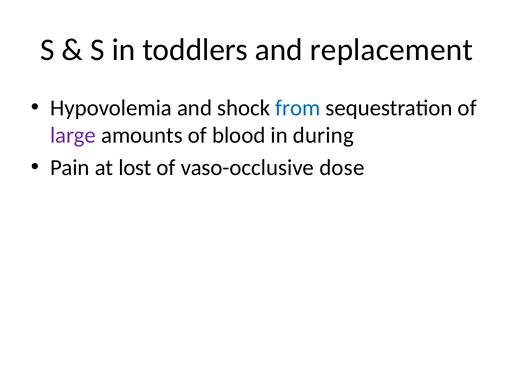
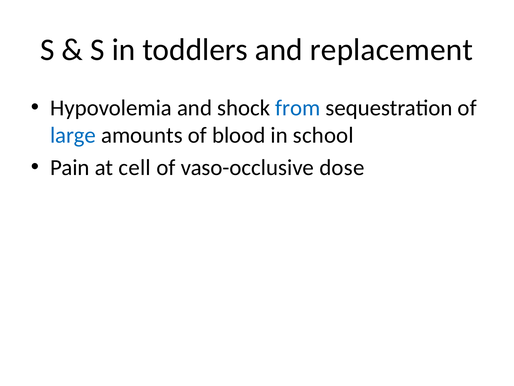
large colour: purple -> blue
during: during -> school
lost: lost -> cell
